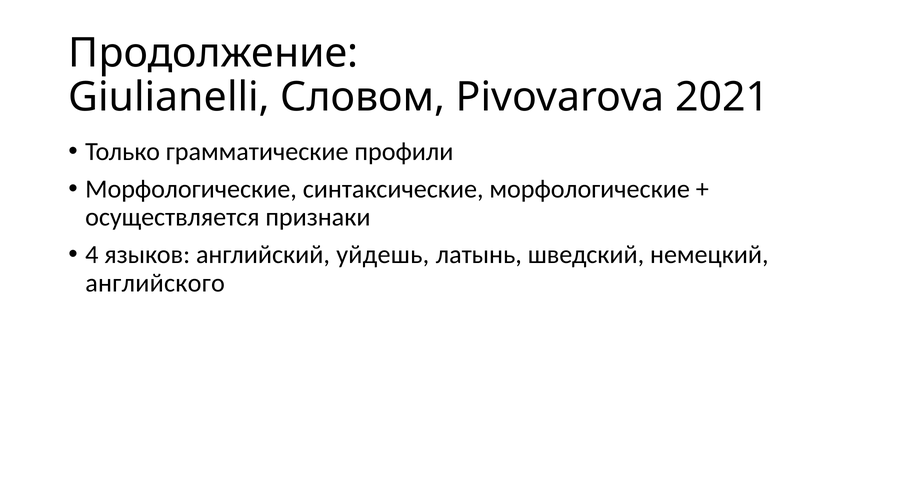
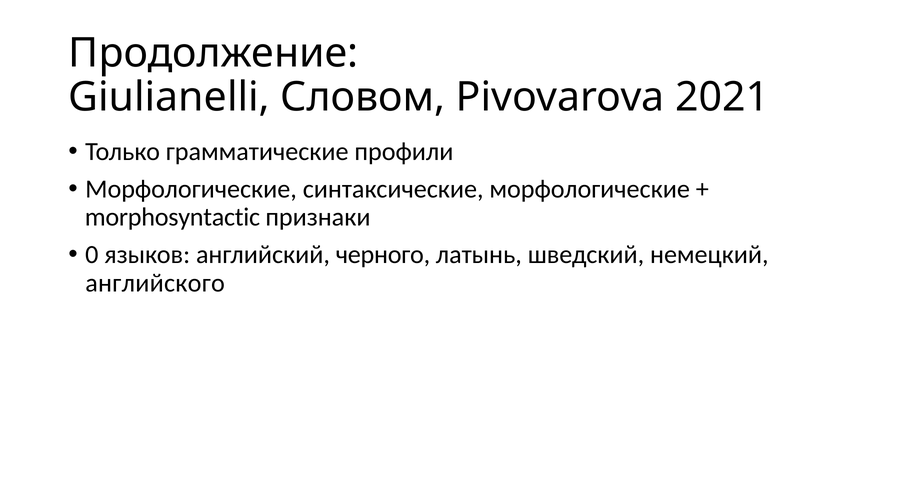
осуществляется: осуществляется -> morphosyntactic
4: 4 -> 0
уйдешь: уйдешь -> черного
